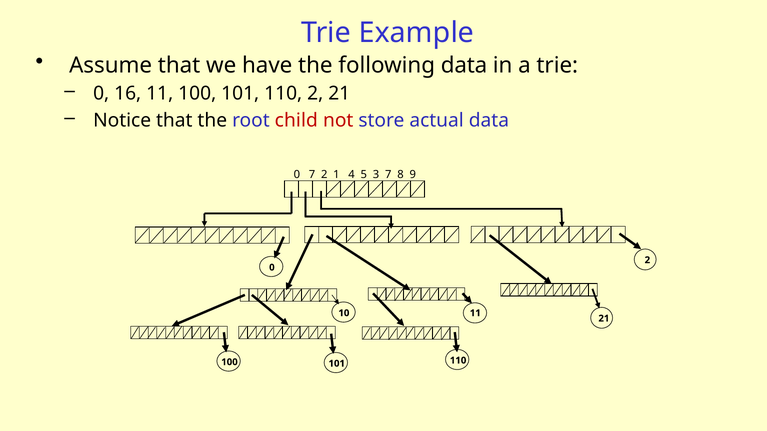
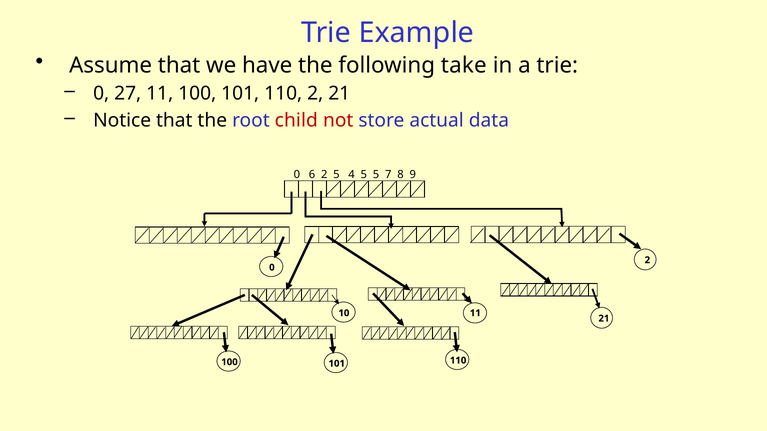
following data: data -> take
16: 16 -> 27
0 7: 7 -> 6
2 1: 1 -> 5
5 3: 3 -> 5
